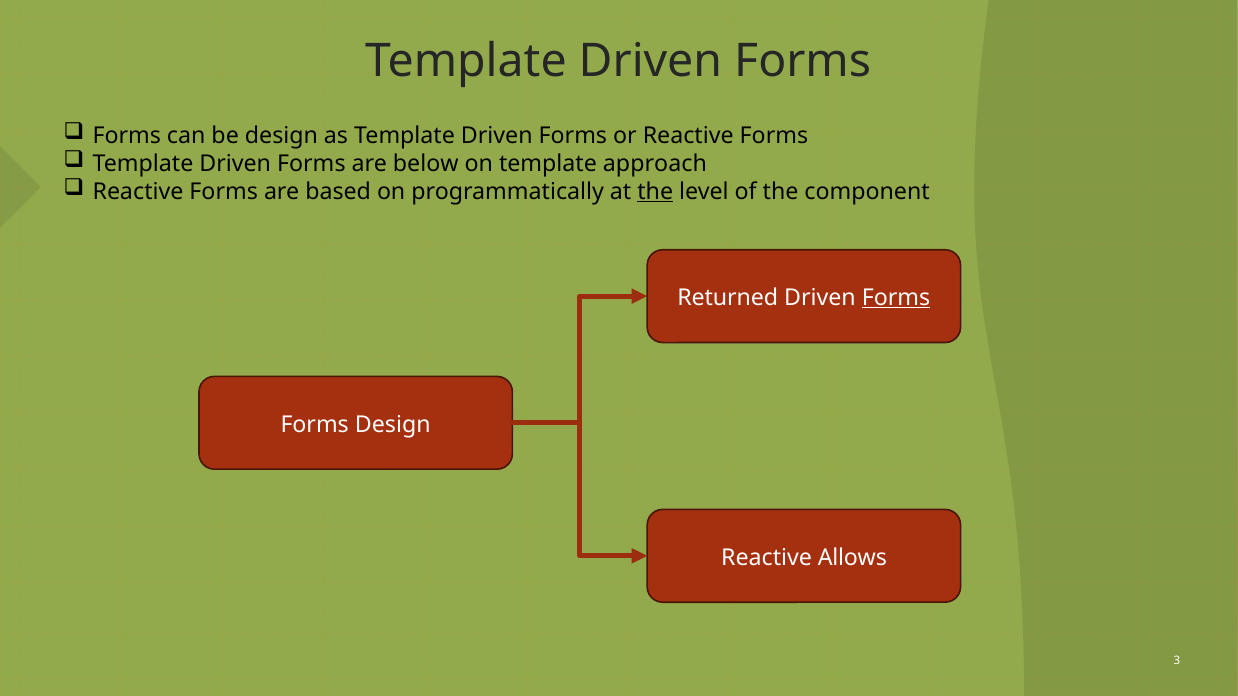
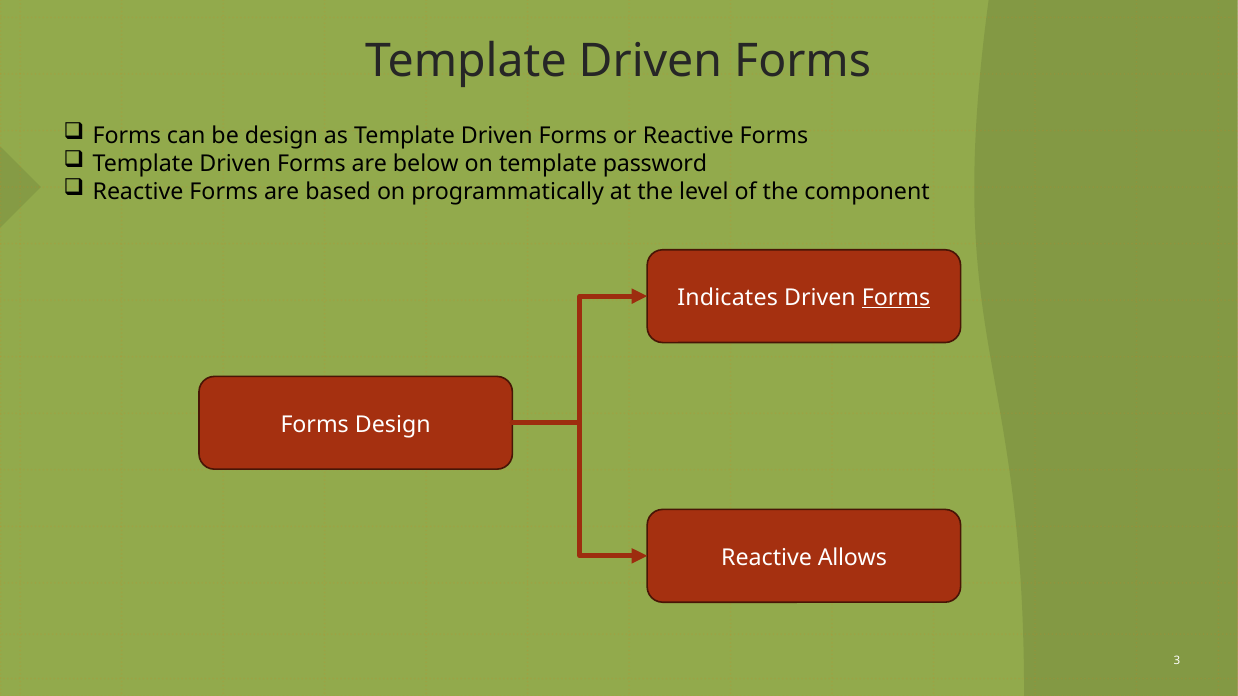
approach: approach -> password
the at (655, 191) underline: present -> none
Returned: Returned -> Indicates
